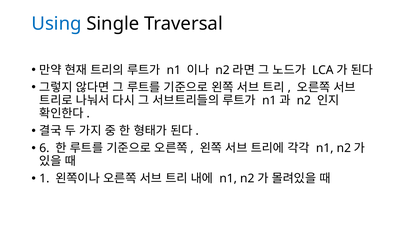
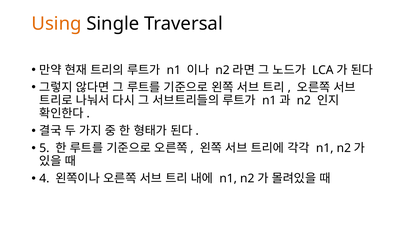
Using colour: blue -> orange
6: 6 -> 5
1: 1 -> 4
